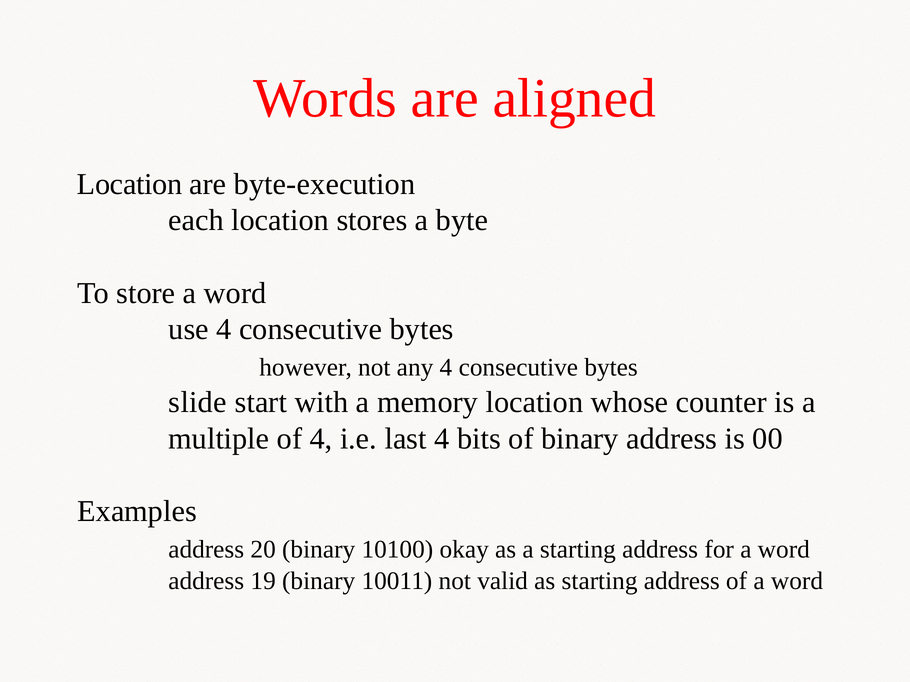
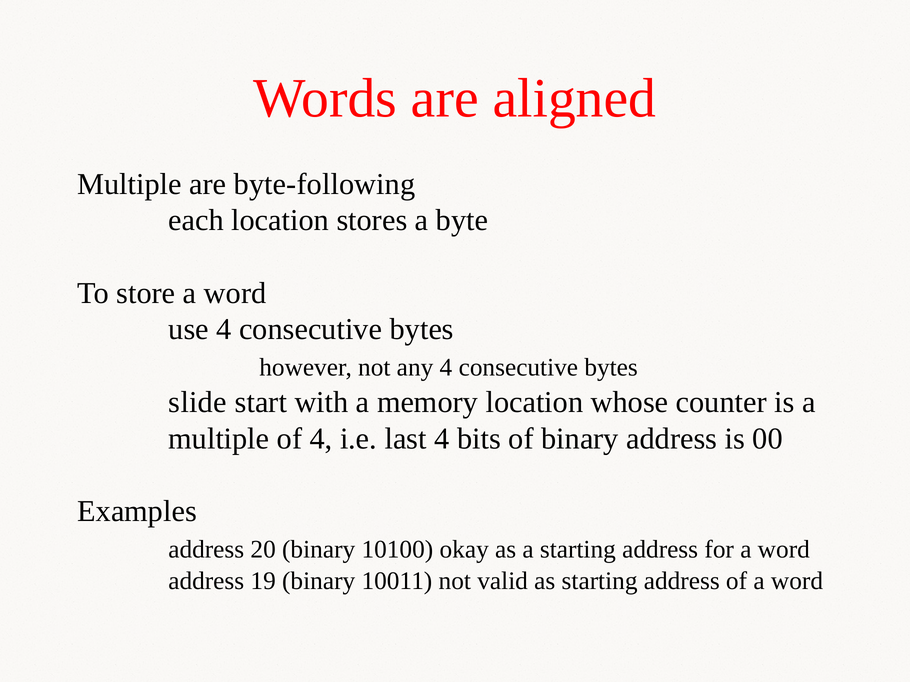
Location at (130, 184): Location -> Multiple
byte-execution: byte-execution -> byte-following
